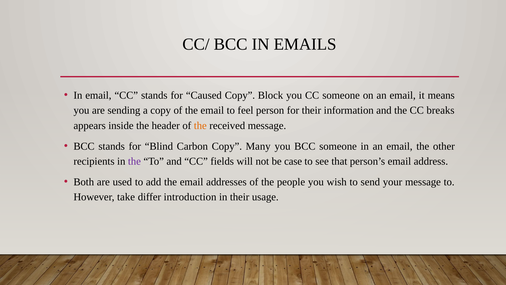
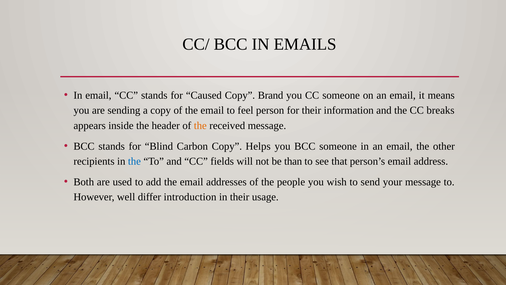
Block: Block -> Brand
Many: Many -> Helps
the at (134, 161) colour: purple -> blue
case: case -> than
take: take -> well
